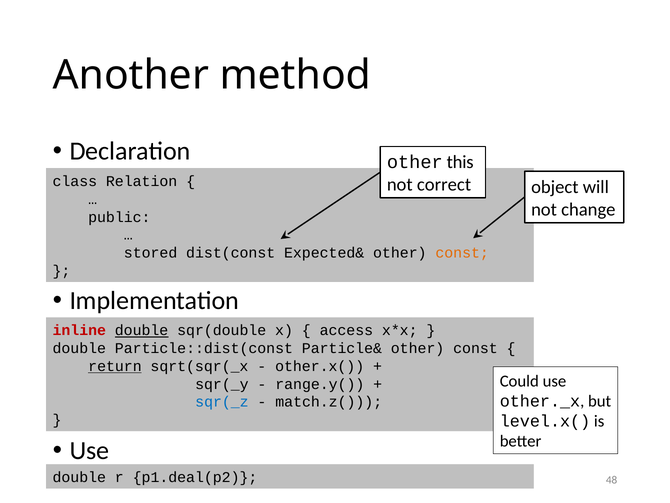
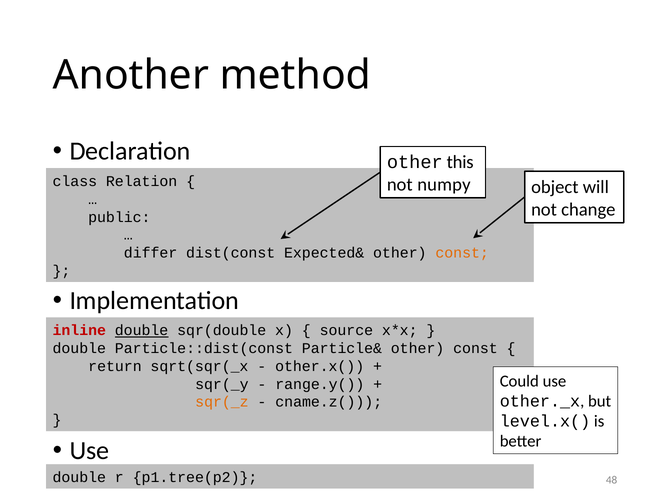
correct: correct -> numpy
stored: stored -> differ
access: access -> source
return underline: present -> none
sqr(_z colour: blue -> orange
match.z(: match.z( -> cname.z(
p1.deal(p2: p1.deal(p2 -> p1.tree(p2
